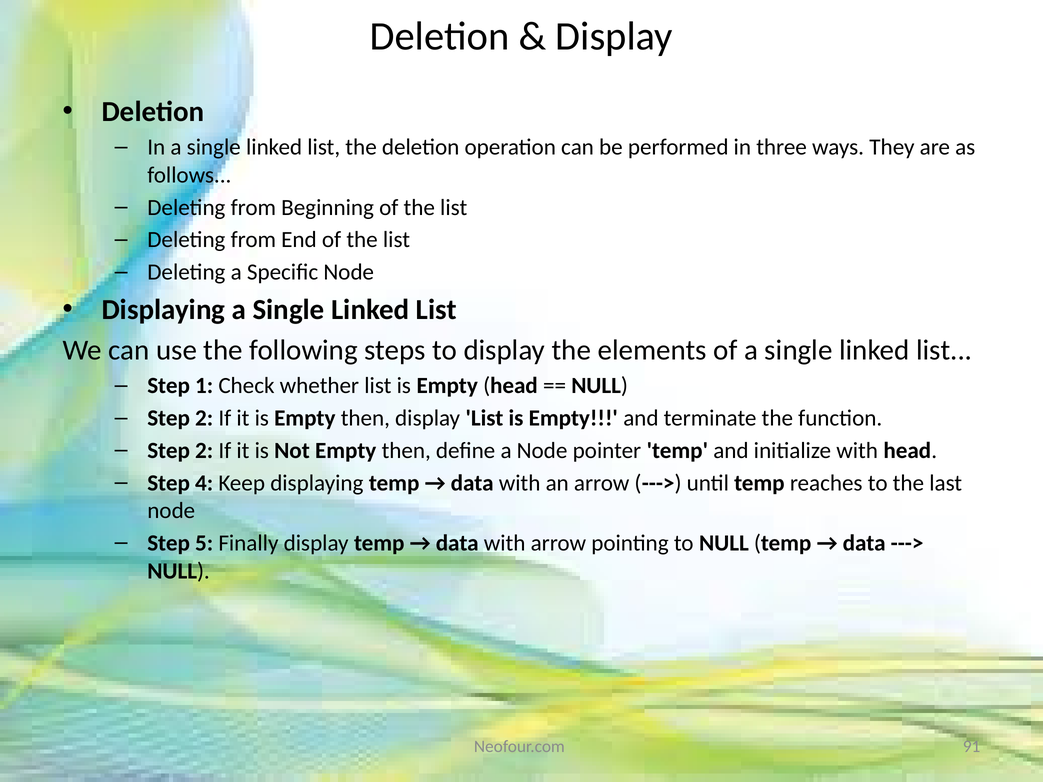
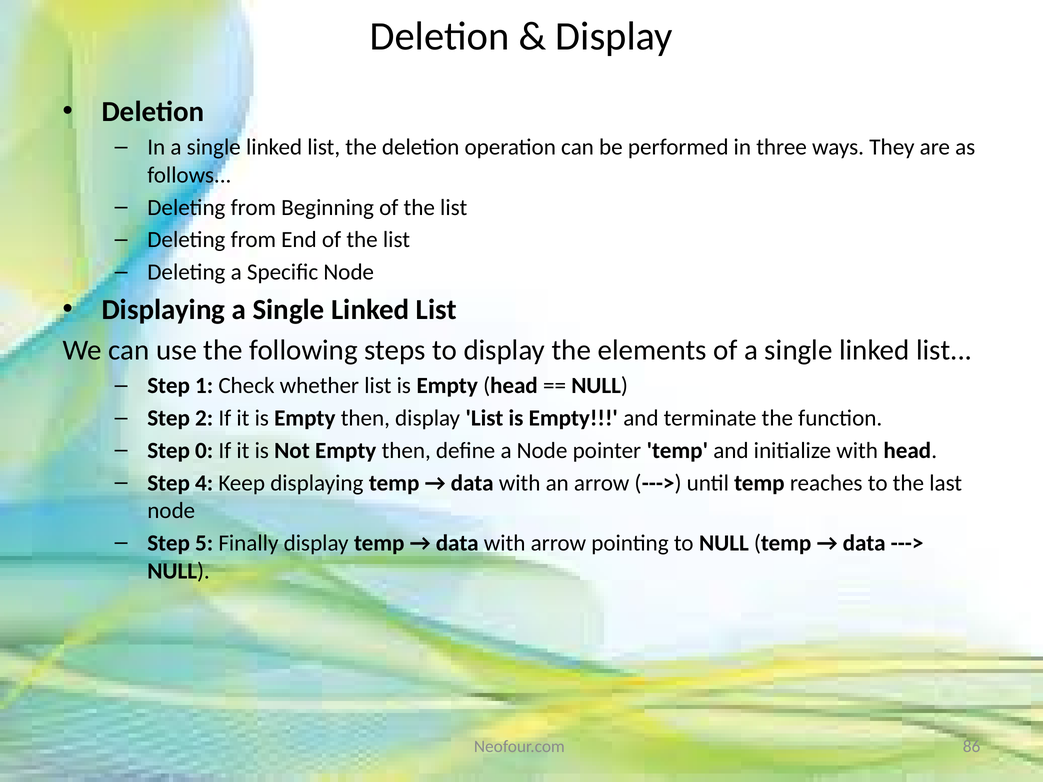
2 at (204, 451): 2 -> 0
91: 91 -> 86
